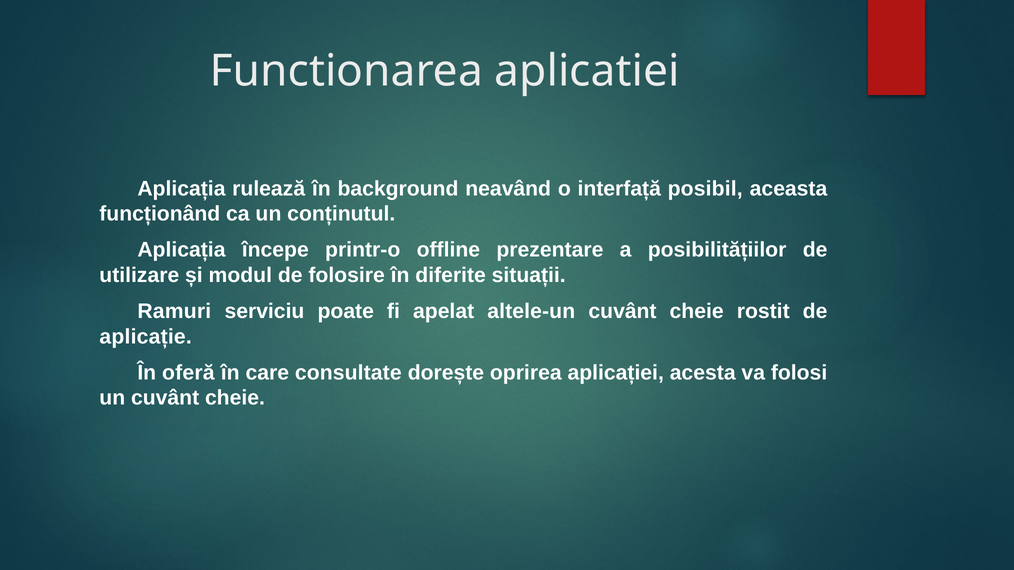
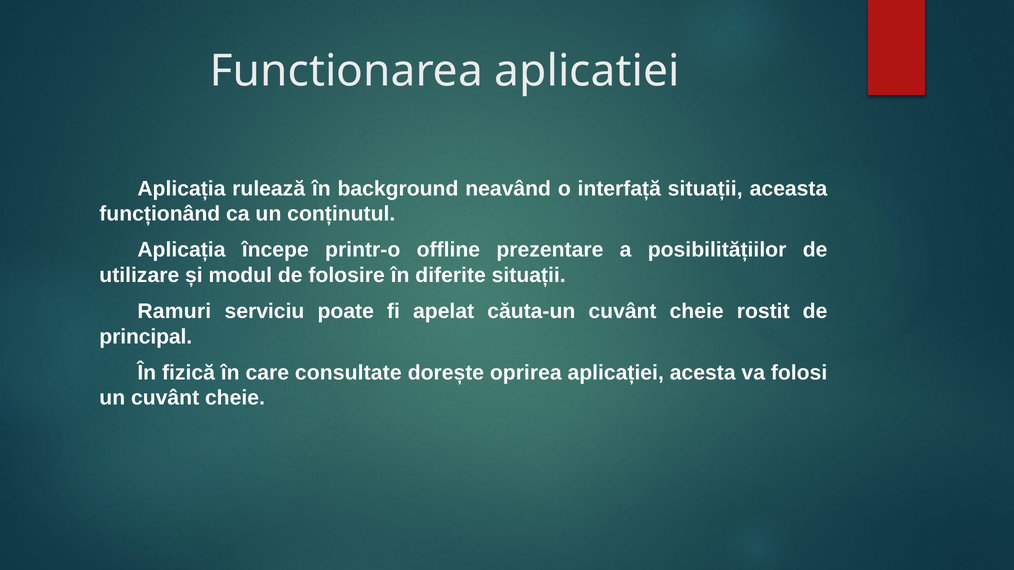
interfață posibil: posibil -> situații
altele-un: altele-un -> căuta-un
aplicație: aplicație -> principal
oferă: oferă -> fizică
